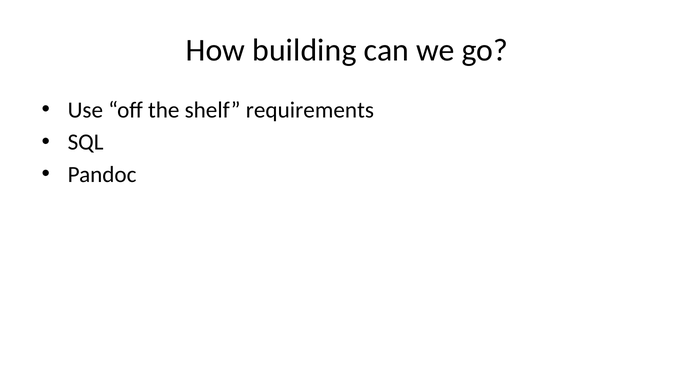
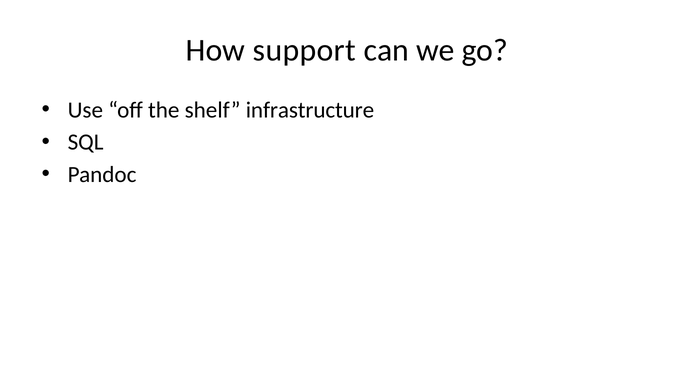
building: building -> support
requirements: requirements -> infrastructure
